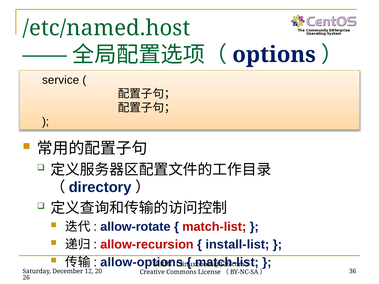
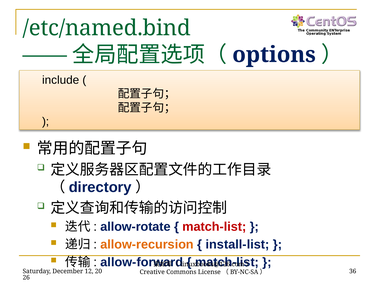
/etc/named.host: /etc/named.host -> /etc/named.bind
service: service -> include
allow-recursion colour: red -> orange
allow-options: allow-options -> allow-forward
